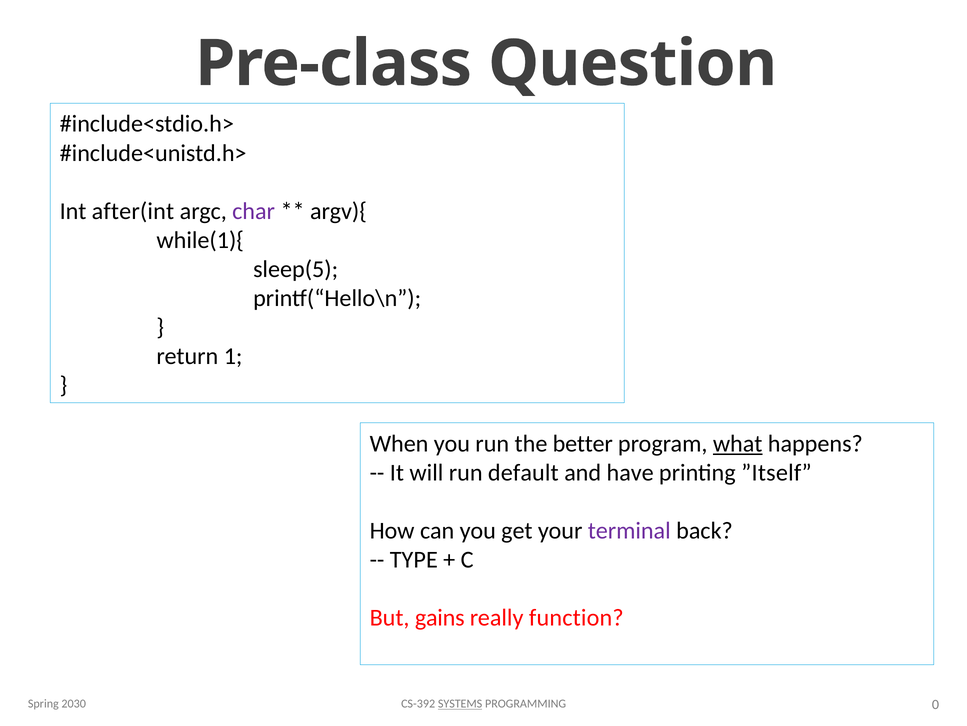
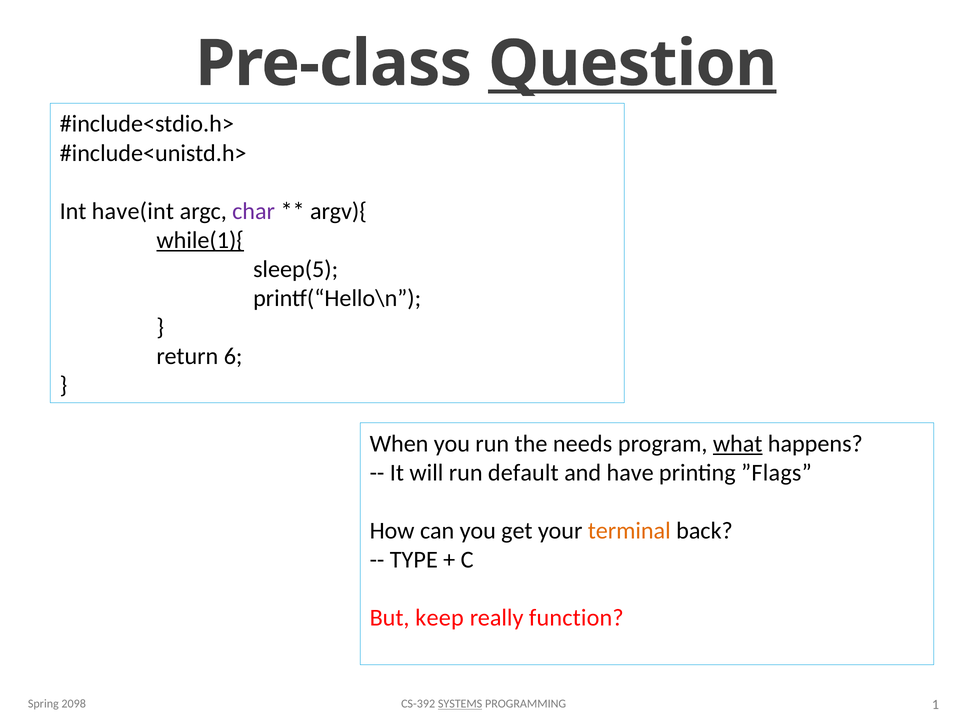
Question underline: none -> present
after(int: after(int -> have(int
while(1){ underline: none -> present
1: 1 -> 6
better: better -> needs
”Itself: ”Itself -> ”Flags
terminal colour: purple -> orange
gains: gains -> keep
2030: 2030 -> 2098
0: 0 -> 1
